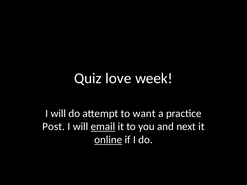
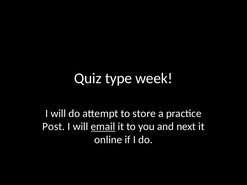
love: love -> type
want: want -> store
online underline: present -> none
